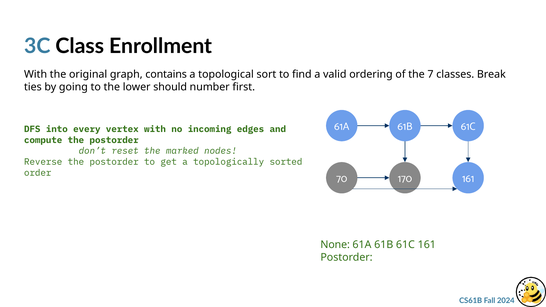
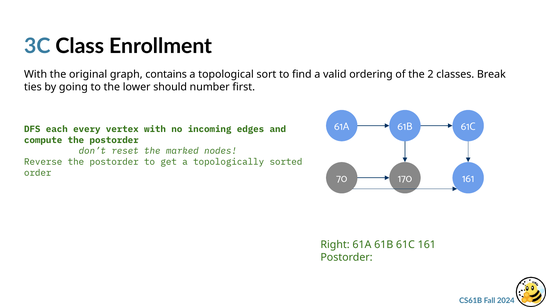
7: 7 -> 2
into: into -> each
None: None -> Right
